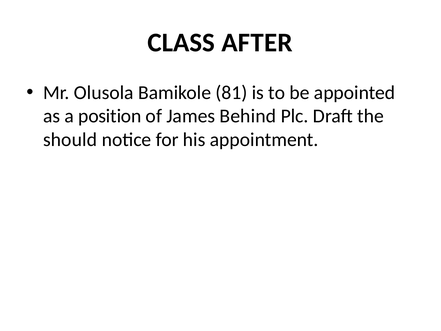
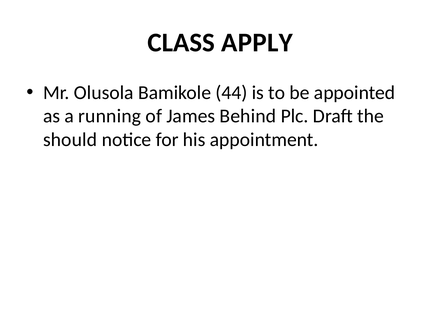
AFTER: AFTER -> APPLY
81: 81 -> 44
position: position -> running
